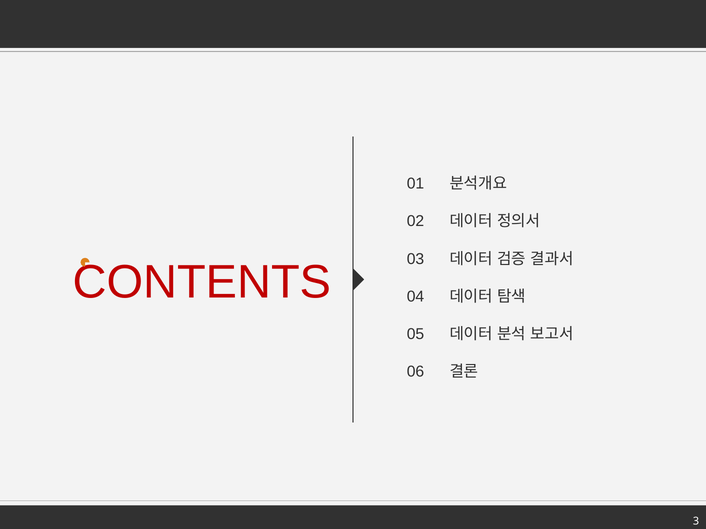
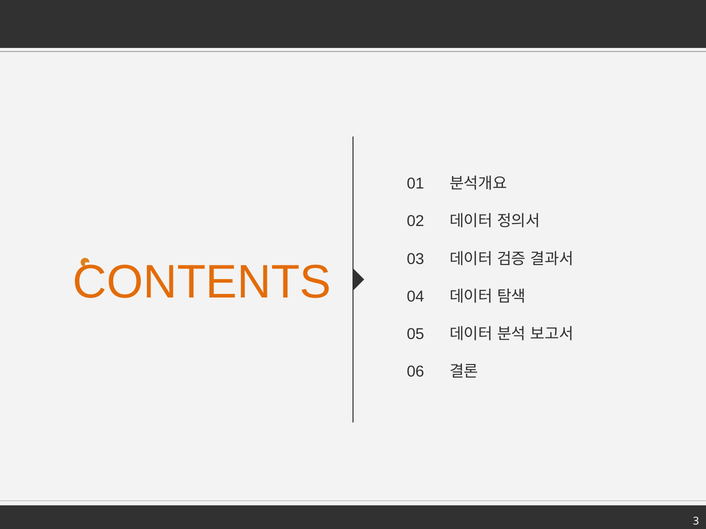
CONTENTS colour: red -> orange
